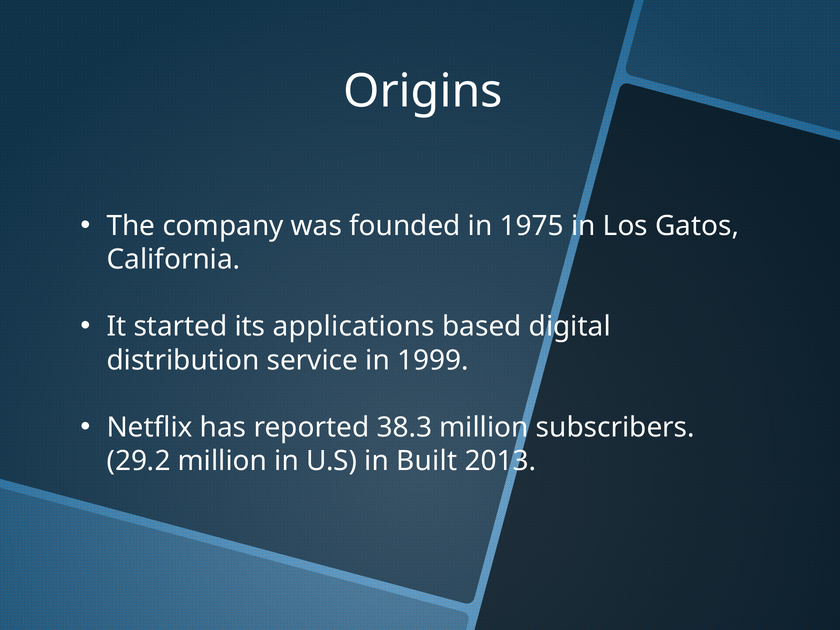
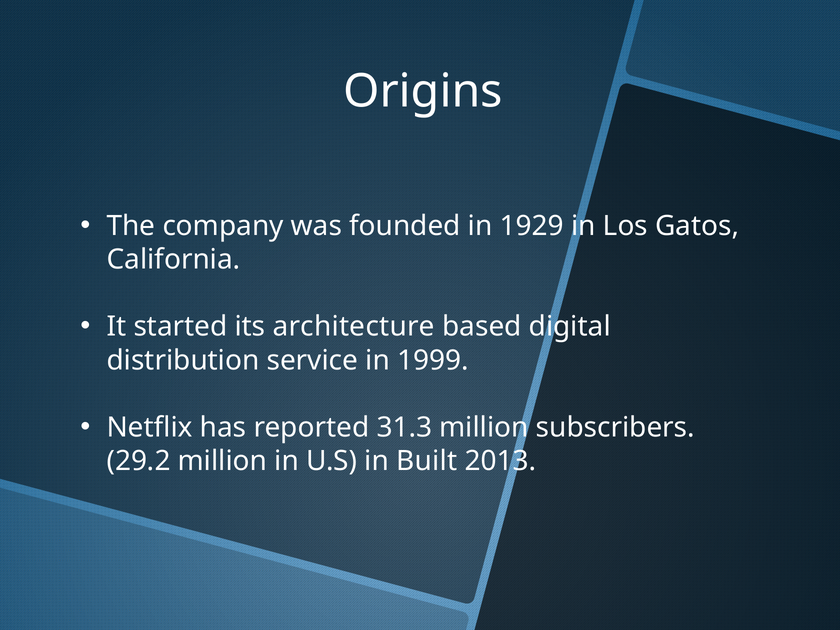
1975: 1975 -> 1929
applications: applications -> architecture
38.3: 38.3 -> 31.3
